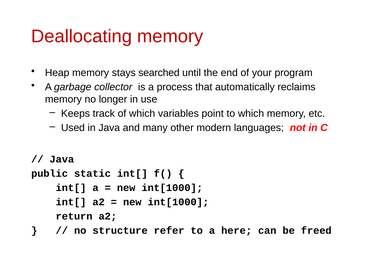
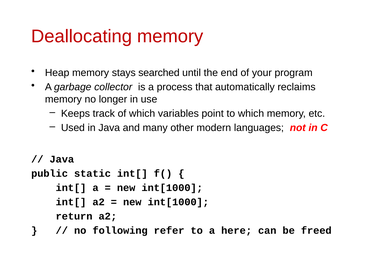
structure: structure -> following
